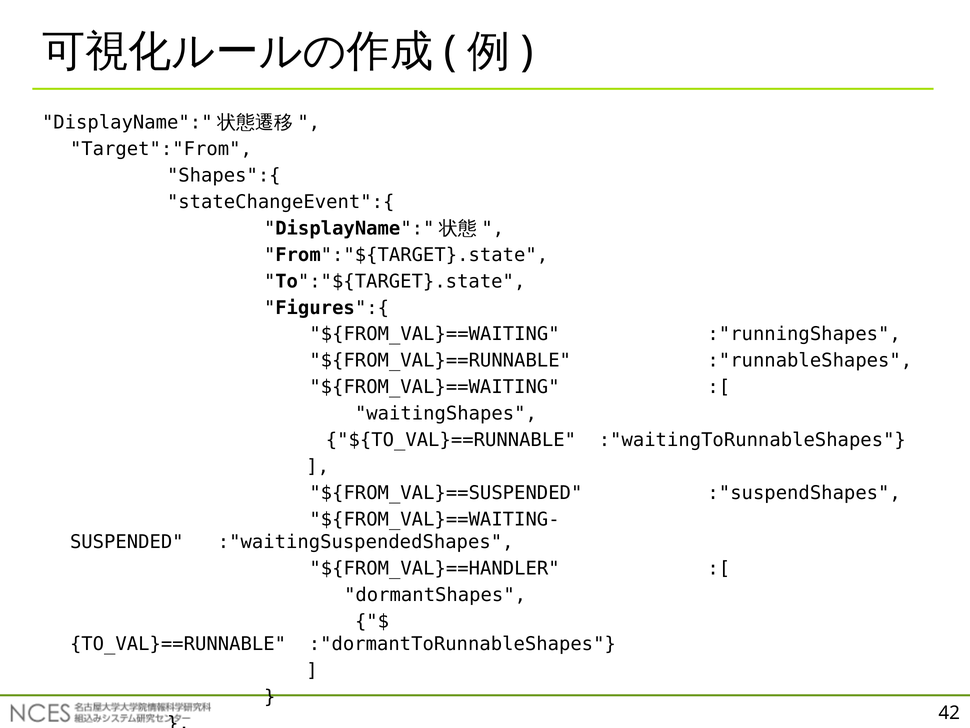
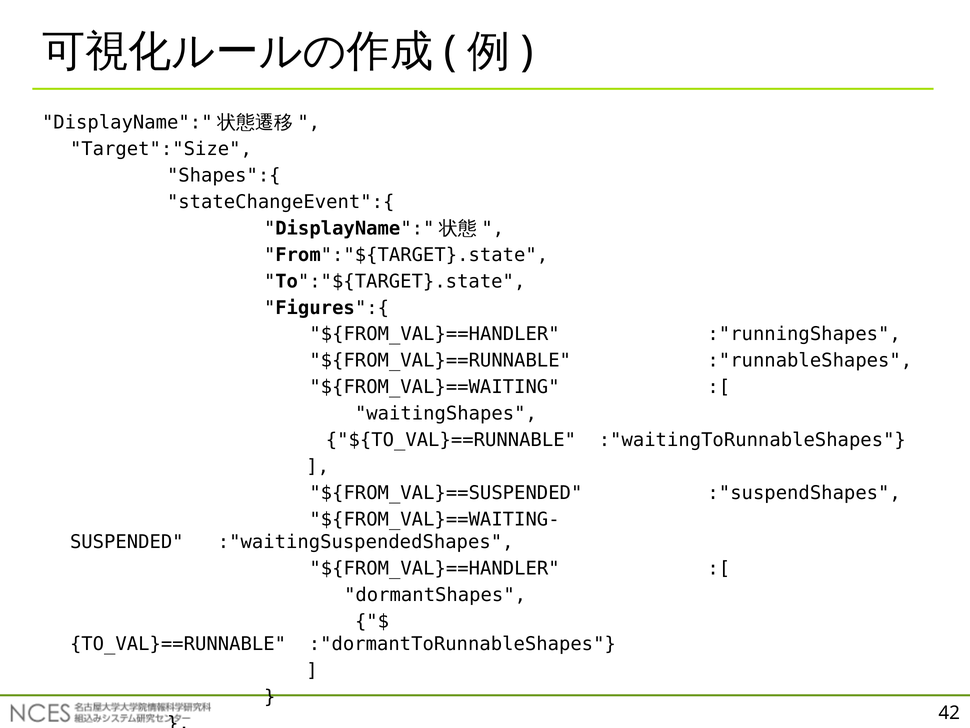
Target":"From: Target":"From -> Target":"Size
${FROM_VAL}==WAITING at (435, 334): ${FROM_VAL}==WAITING -> ${FROM_VAL}==HANDLER
